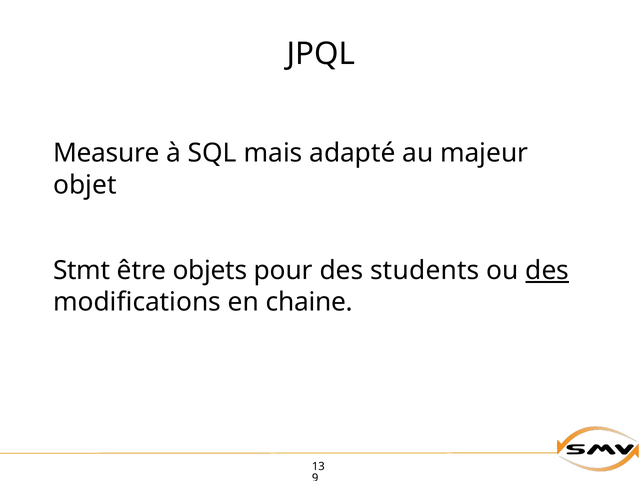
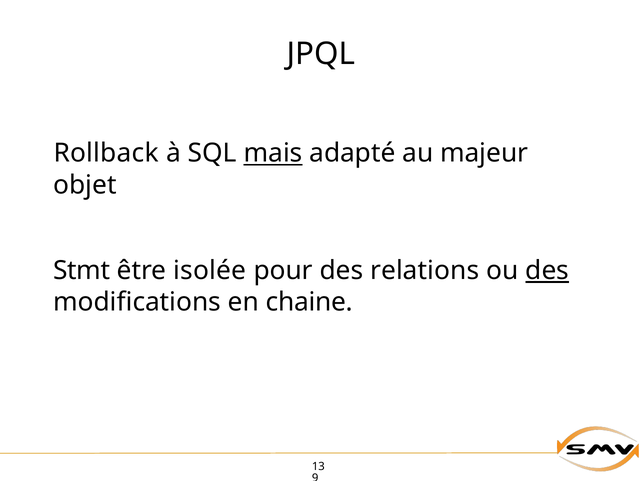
Measure: Measure -> Rollback
mais underline: none -> present
objets: objets -> isolée
students: students -> relations
